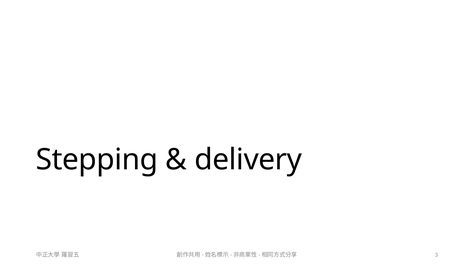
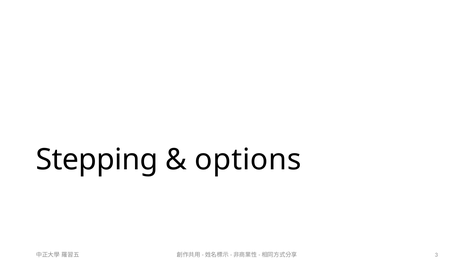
delivery: delivery -> options
